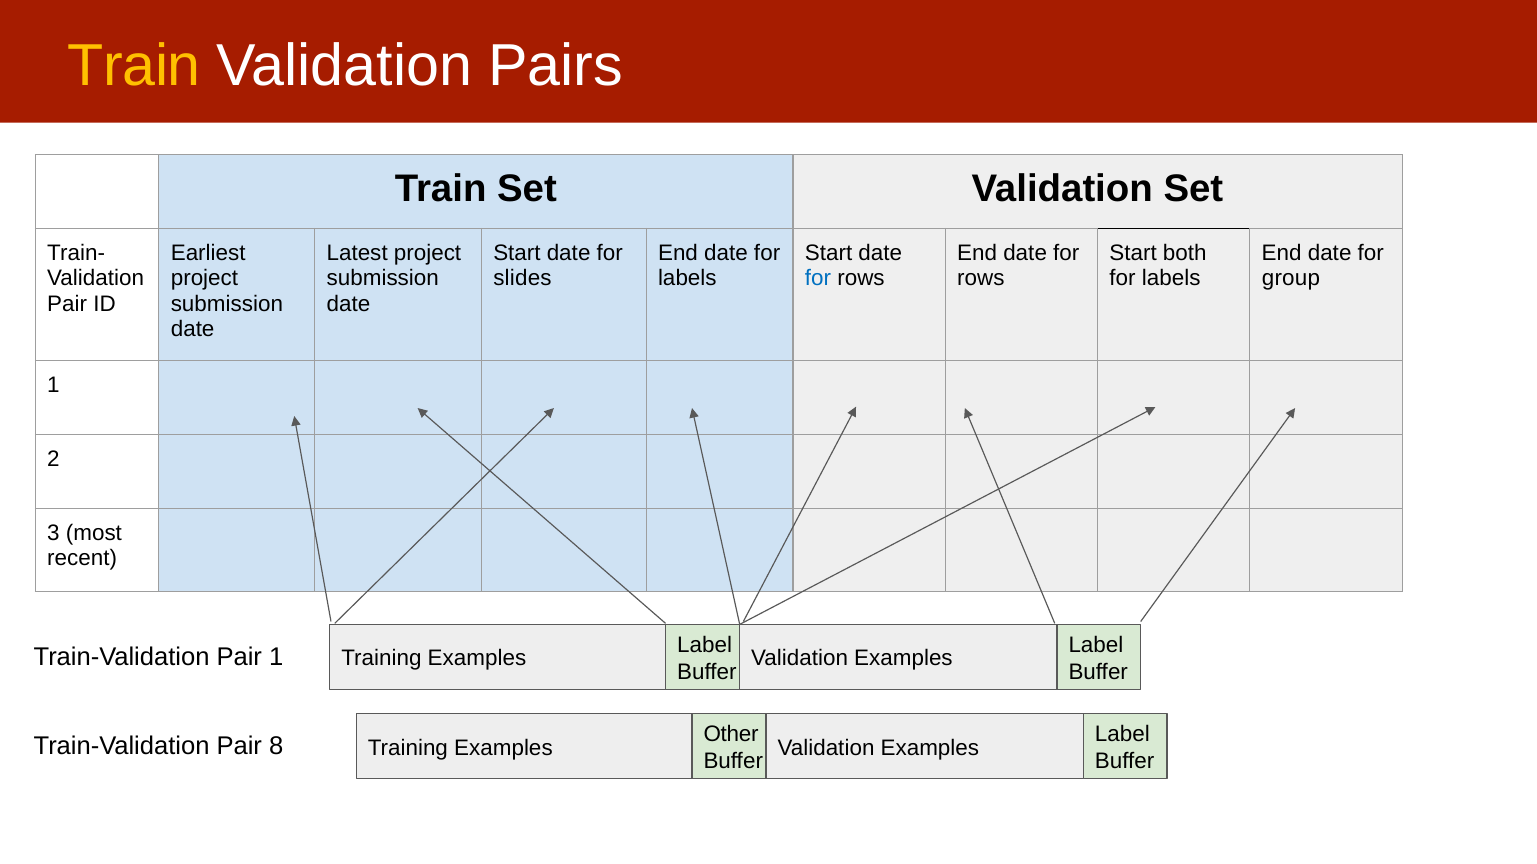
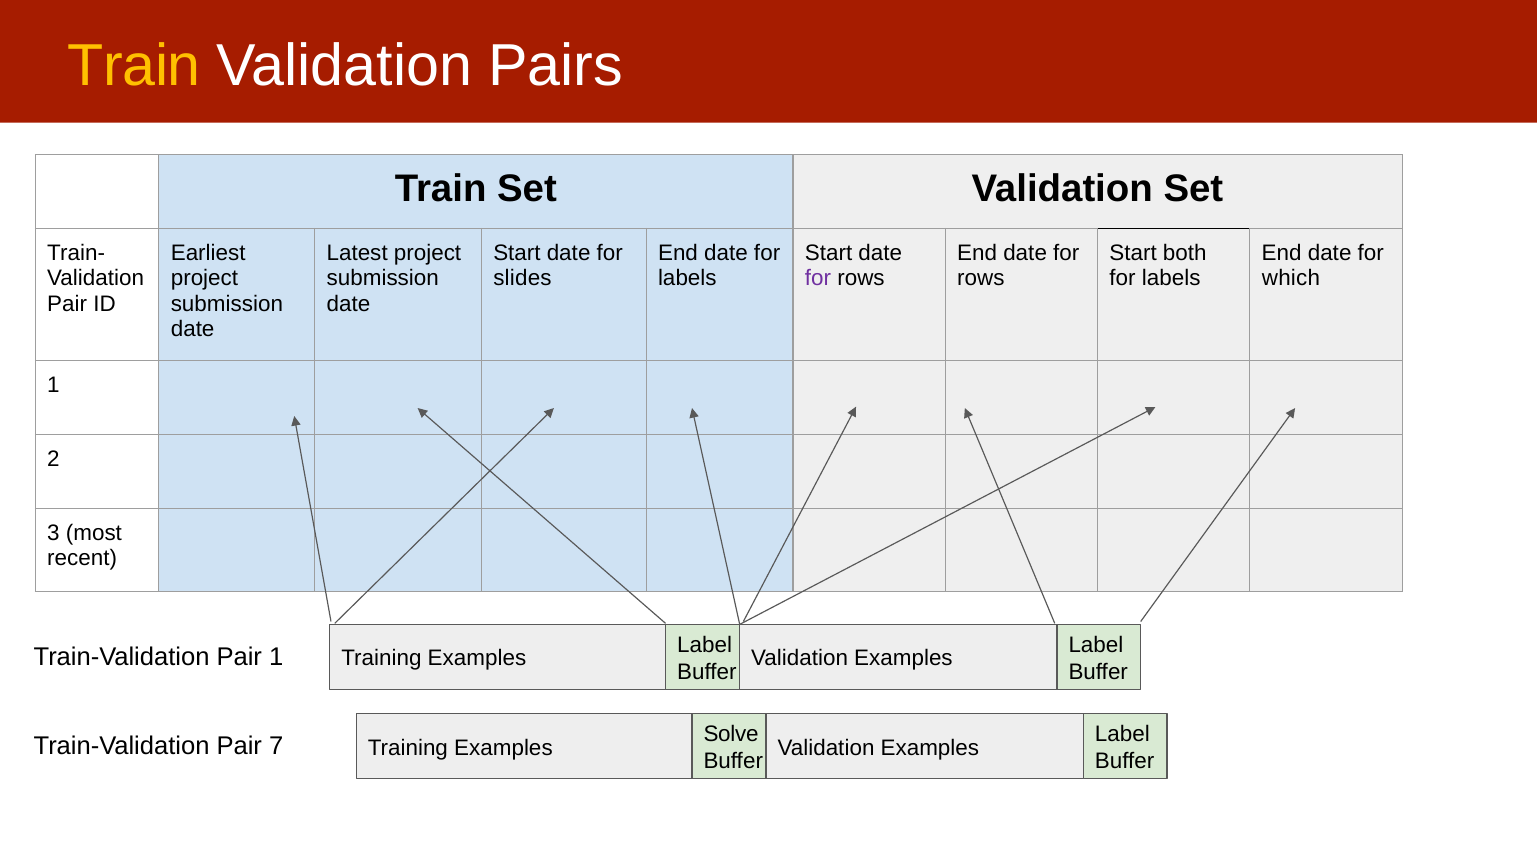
for at (818, 279) colour: blue -> purple
group: group -> which
Other: Other -> Solve
8: 8 -> 7
